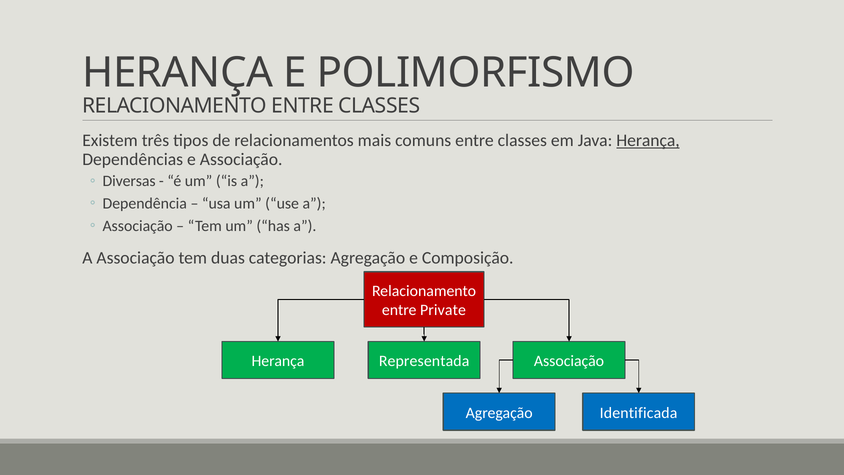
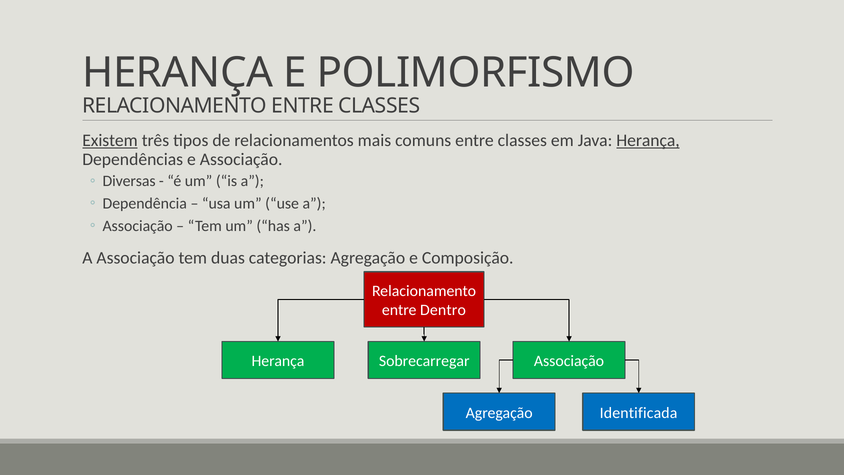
Existem underline: none -> present
Private: Private -> Dentro
Representada: Representada -> Sobrecarregar
